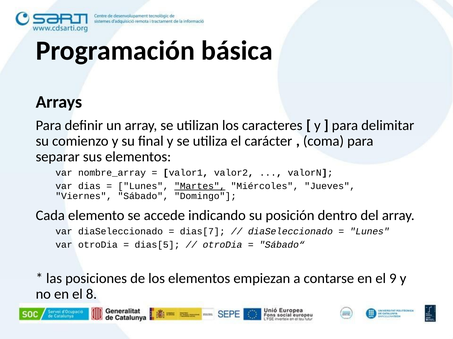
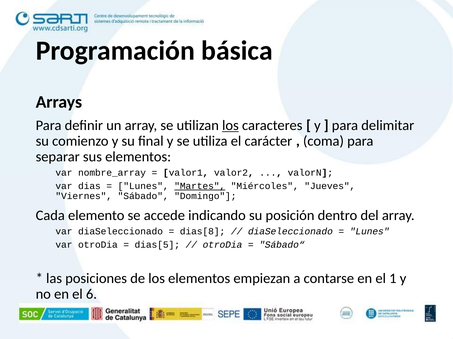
los at (230, 126) underline: none -> present
dias[7: dias[7 -> dias[8
9: 9 -> 1
8: 8 -> 6
